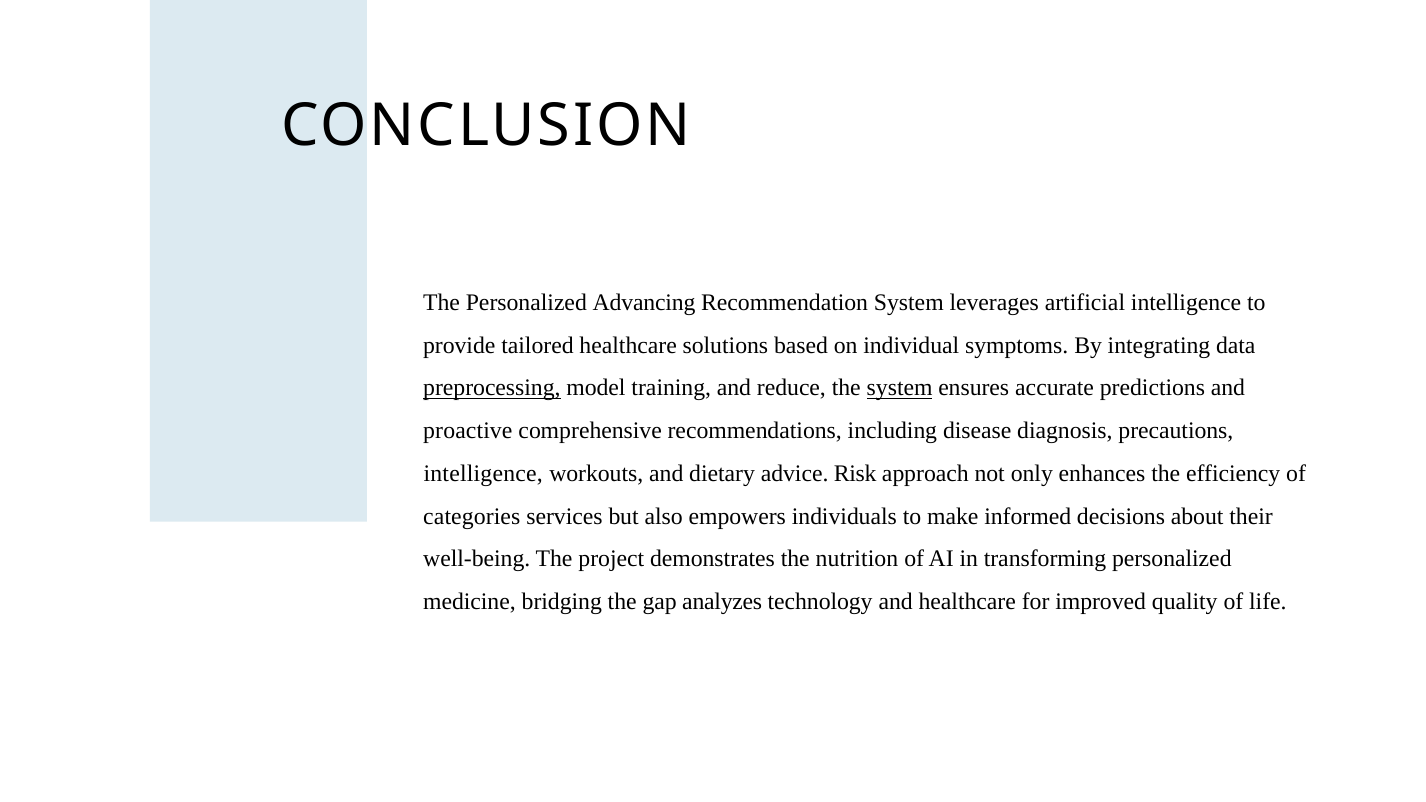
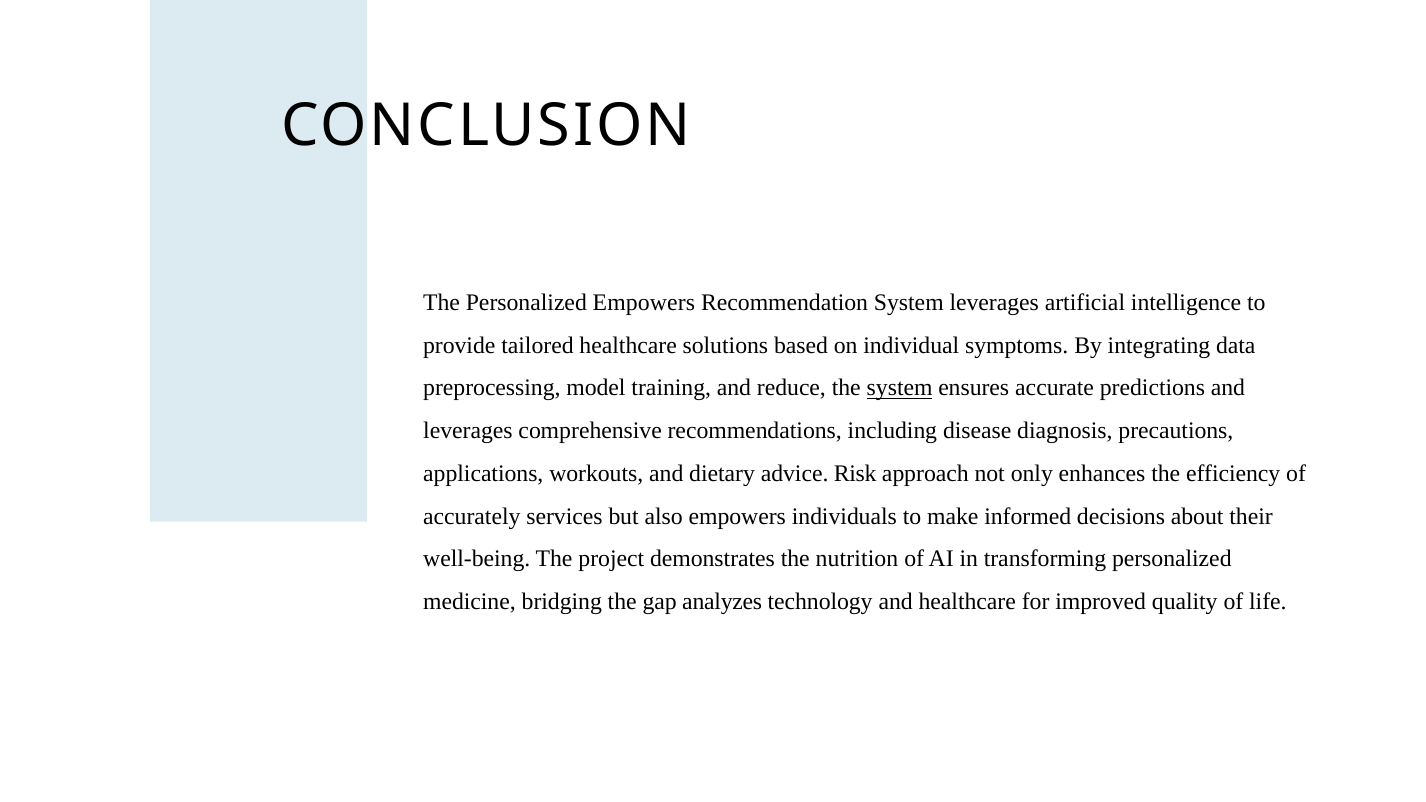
Personalized Advancing: Advancing -> Empowers
preprocessing underline: present -> none
proactive at (468, 431): proactive -> leverages
intelligence at (483, 474): intelligence -> applications
categories: categories -> accurately
